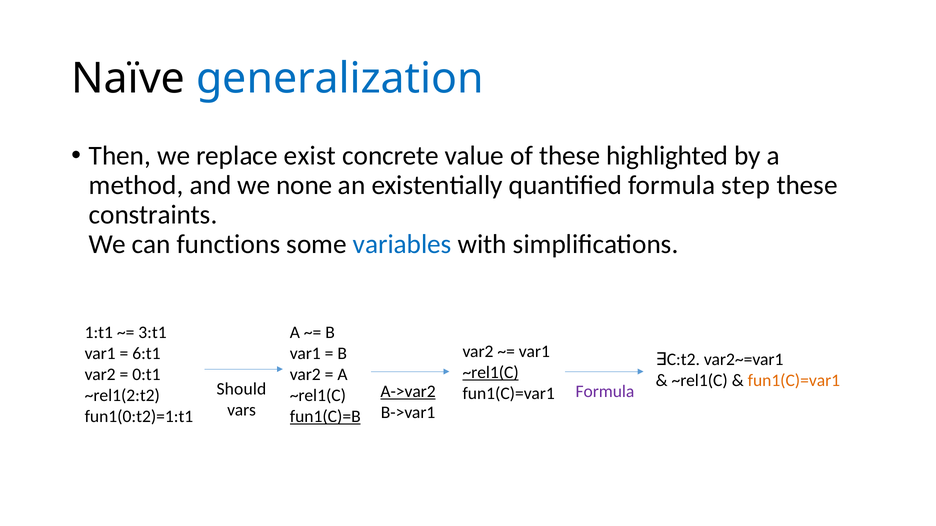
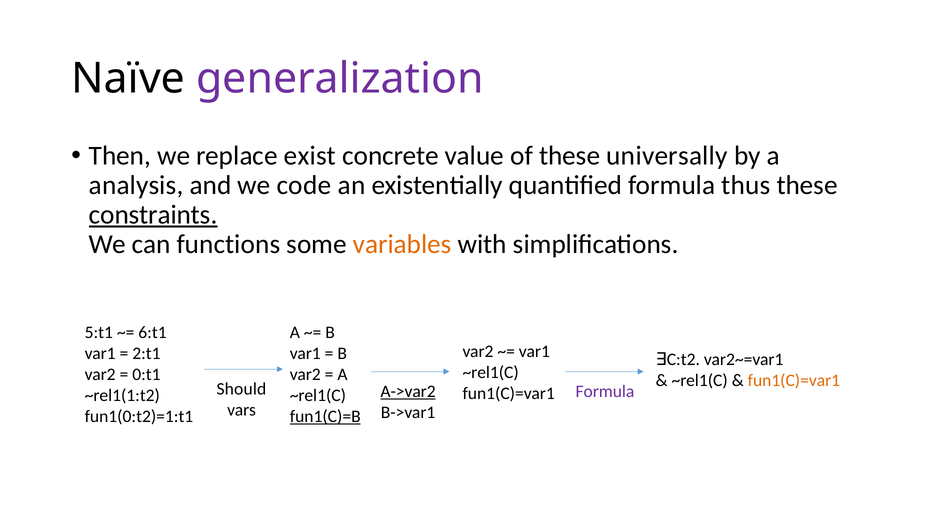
generalization colour: blue -> purple
highlighted: highlighted -> universally
method: method -> analysis
none: none -> code
step: step -> thus
constraints underline: none -> present
variables colour: blue -> orange
1:t1: 1:t1 -> 5:t1
3:t1: 3:t1 -> 6:t1
6:t1: 6:t1 -> 2:t1
~rel1(C at (491, 373) underline: present -> none
~rel1(2:t2: ~rel1(2:t2 -> ~rel1(1:t2
